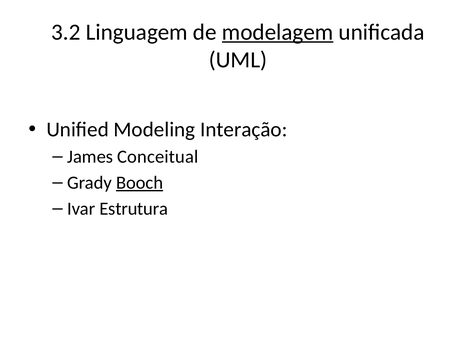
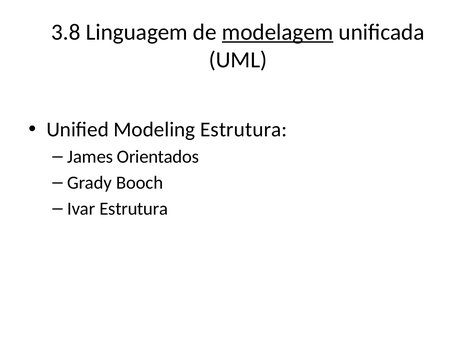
3.2: 3.2 -> 3.8
Modeling Interação: Interação -> Estrutura
Conceitual: Conceitual -> Orientados
Booch underline: present -> none
